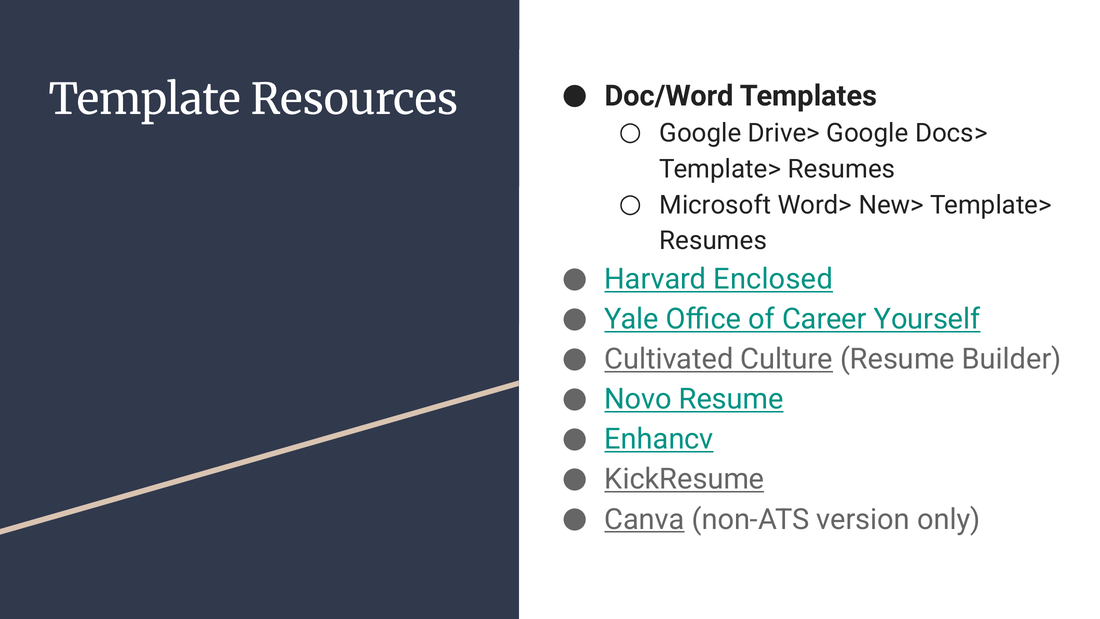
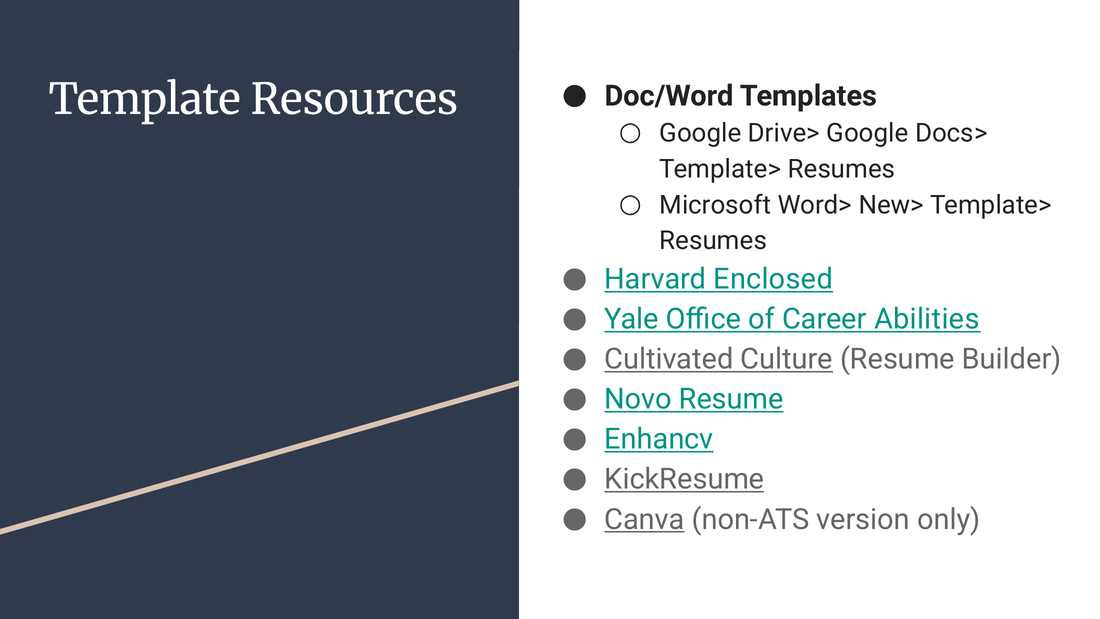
Yourself: Yourself -> Abilities
